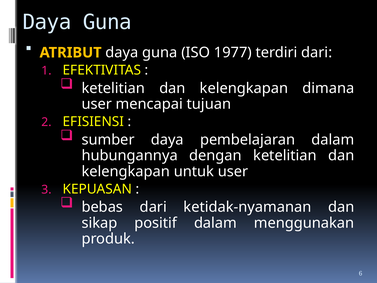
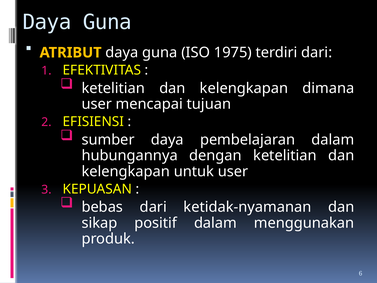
1977: 1977 -> 1975
